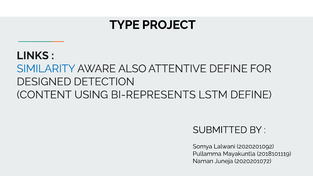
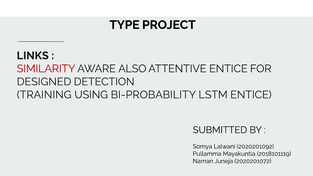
SIMILARITY colour: blue -> red
ATTENTIVE DEFINE: DEFINE -> ENTICE
CONTENT: CONTENT -> TRAINING
BI-REPRESENTS: BI-REPRESENTS -> BI-PROBABILITY
LSTM DEFINE: DEFINE -> ENTICE
